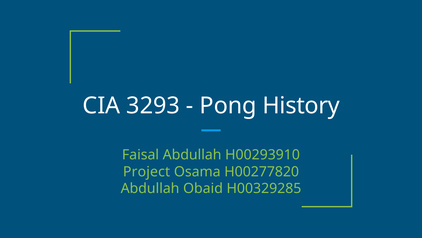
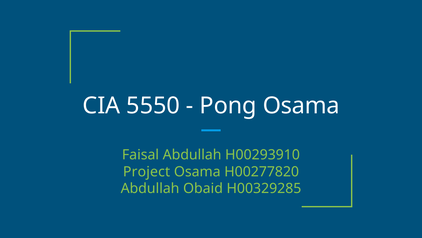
3293: 3293 -> 5550
Pong History: History -> Osama
